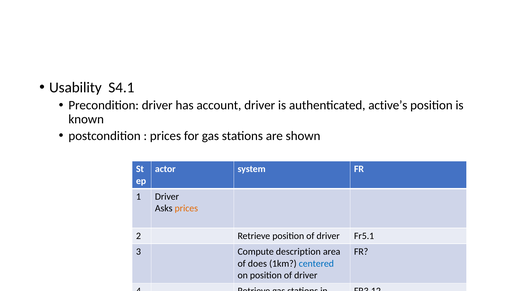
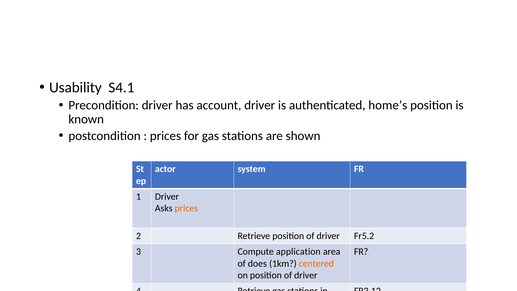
active’s: active’s -> home’s
Fr5.1: Fr5.1 -> Fr5.2
description: description -> application
centered colour: blue -> orange
